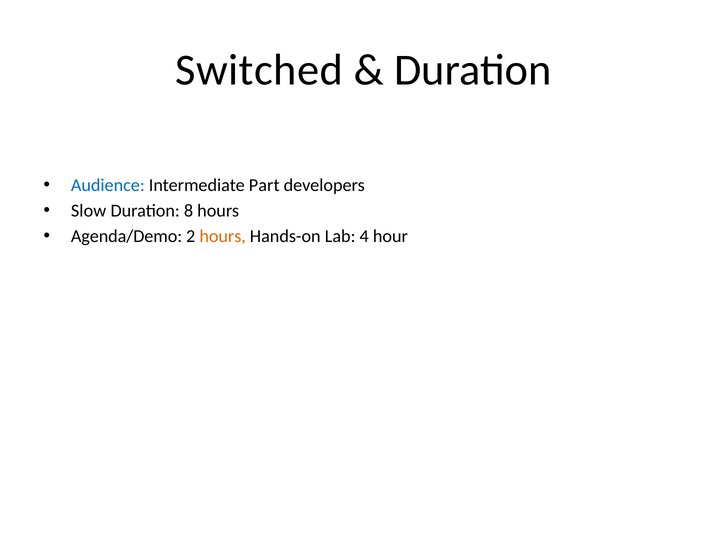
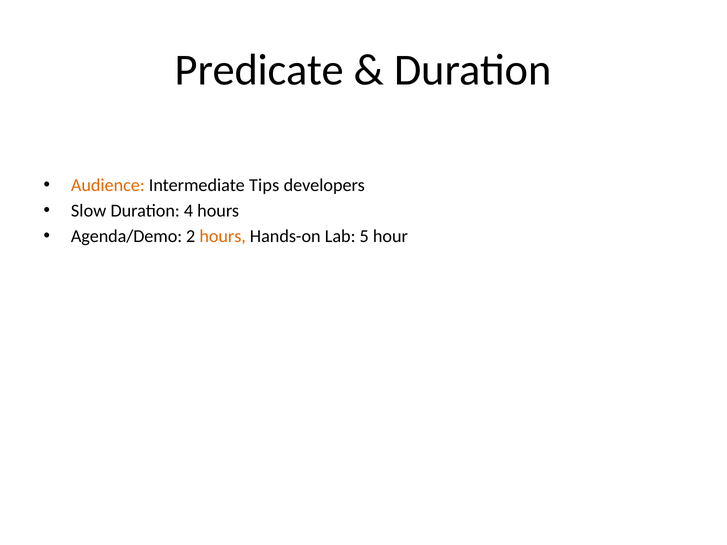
Switched: Switched -> Predicate
Audience colour: blue -> orange
Part: Part -> Tips
8: 8 -> 4
4: 4 -> 5
